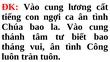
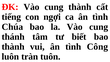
cung lương: lương -> thành
tháng at (13, 47): tháng -> thành
